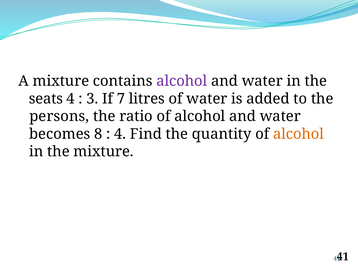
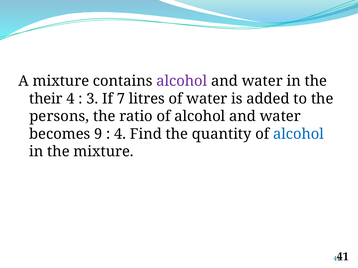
seats: seats -> their
8: 8 -> 9
alcohol at (299, 134) colour: orange -> blue
